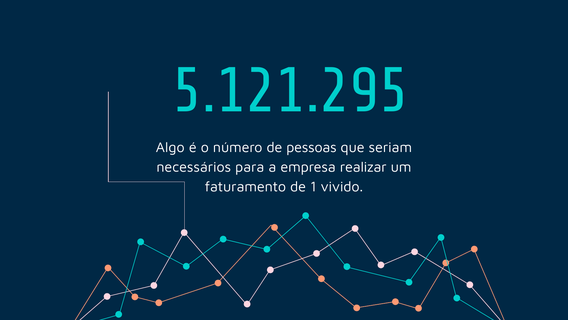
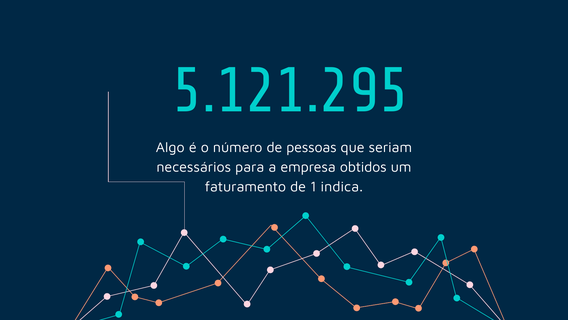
realizar: realizar -> obtidos
vivido: vivido -> indica
